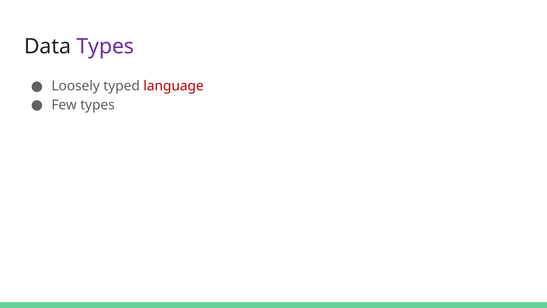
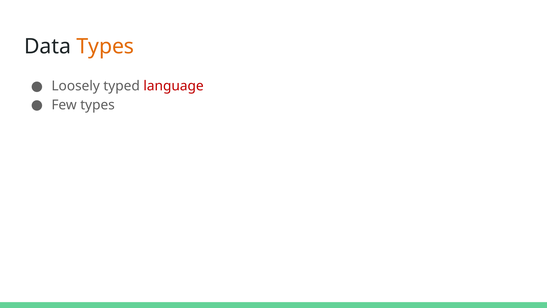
Types at (105, 46) colour: purple -> orange
